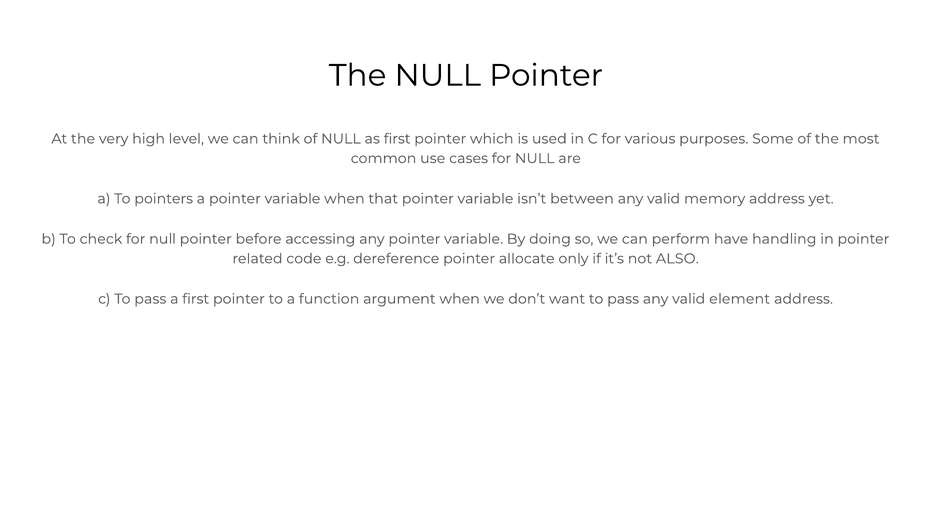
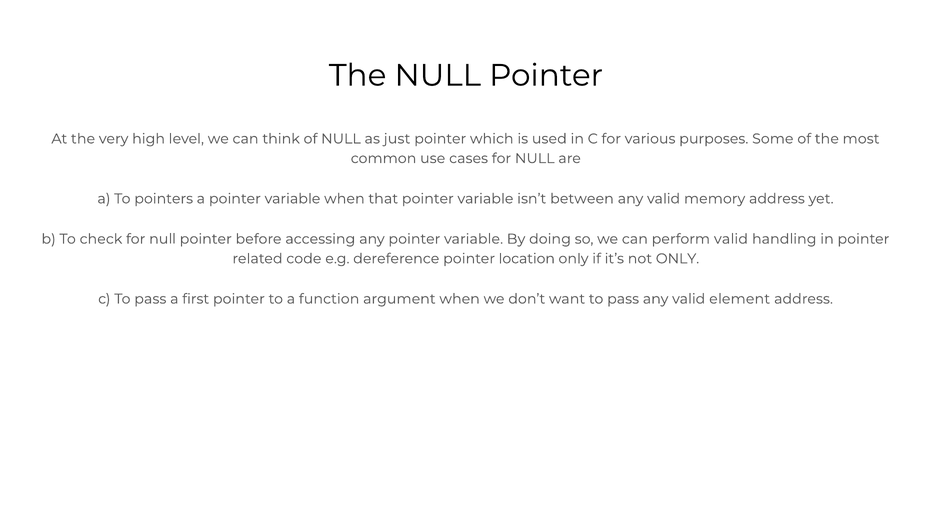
as first: first -> just
perform have: have -> valid
allocate: allocate -> location
not ALSO: ALSO -> ONLY
